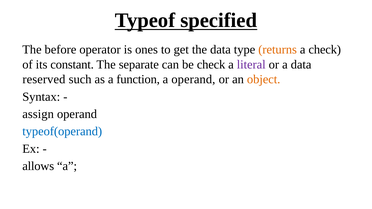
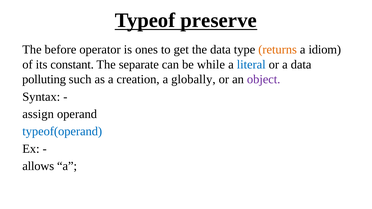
specified: specified -> preserve
a check: check -> idiom
be check: check -> while
literal colour: purple -> blue
reserved: reserved -> polluting
function: function -> creation
a operand: operand -> globally
object colour: orange -> purple
